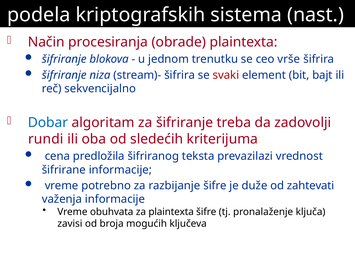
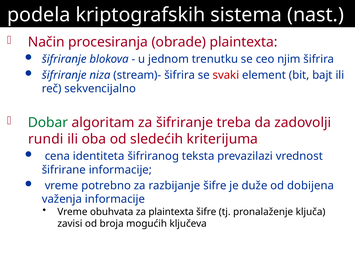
vrše: vrše -> njim
Dobar colour: blue -> green
predložila: predložila -> identiteta
zahtevati: zahtevati -> dobijena
